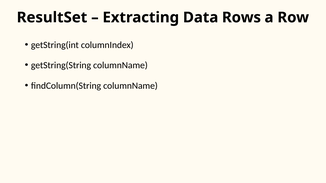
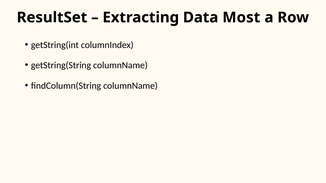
Rows: Rows -> Most
